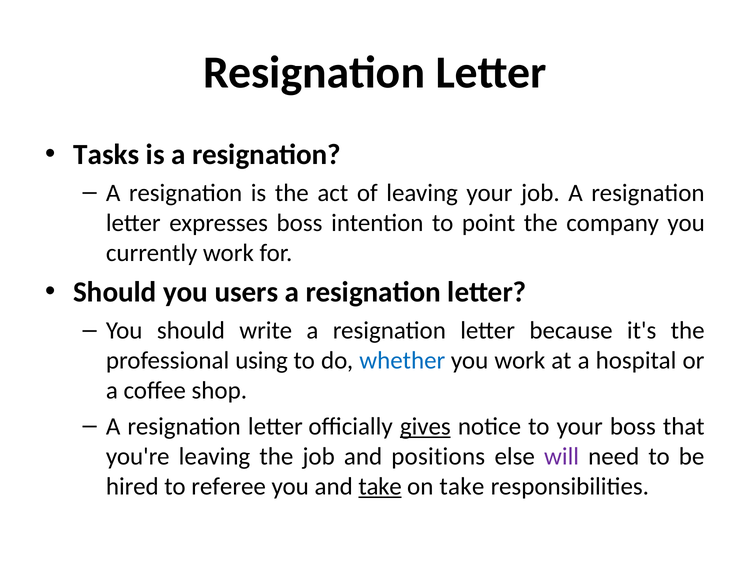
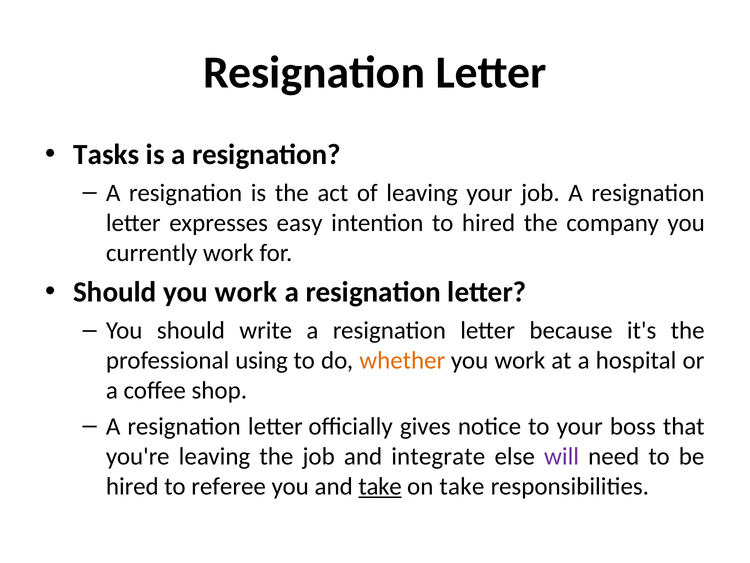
expresses boss: boss -> easy
to point: point -> hired
Should you users: users -> work
whether colour: blue -> orange
gives underline: present -> none
positions: positions -> integrate
